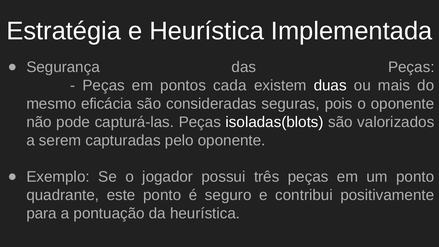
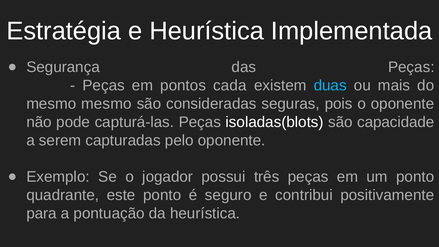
duas colour: white -> light blue
mesmo eficácia: eficácia -> mesmo
valorizados: valorizados -> capacidade
